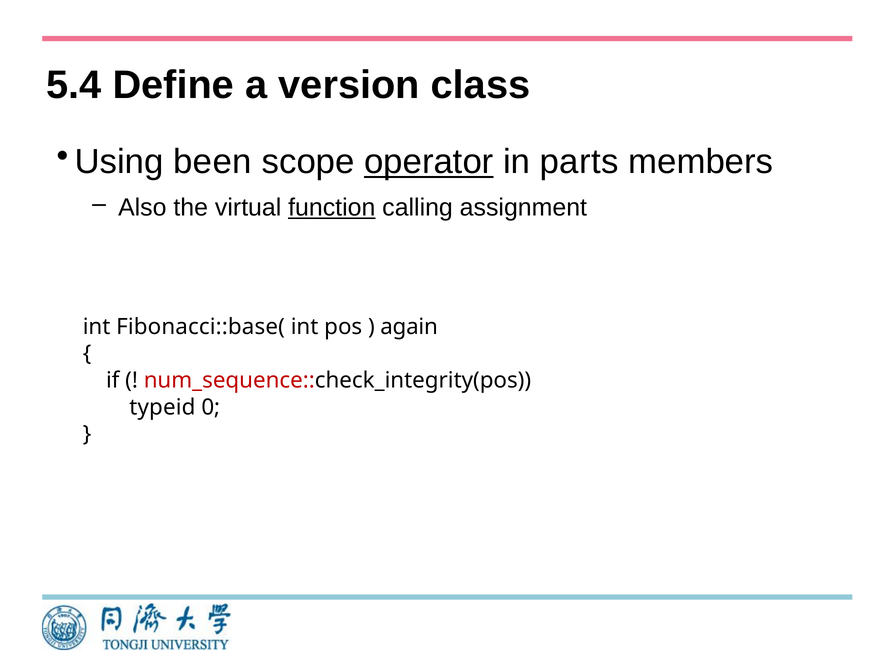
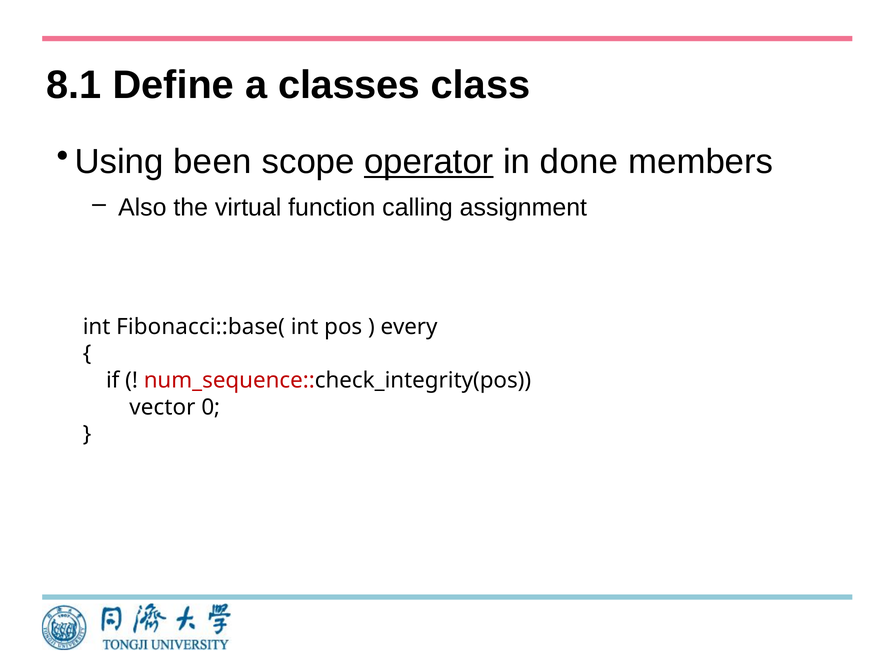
5.4: 5.4 -> 8.1
version: version -> classes
parts: parts -> done
function underline: present -> none
again: again -> every
typeid: typeid -> vector
